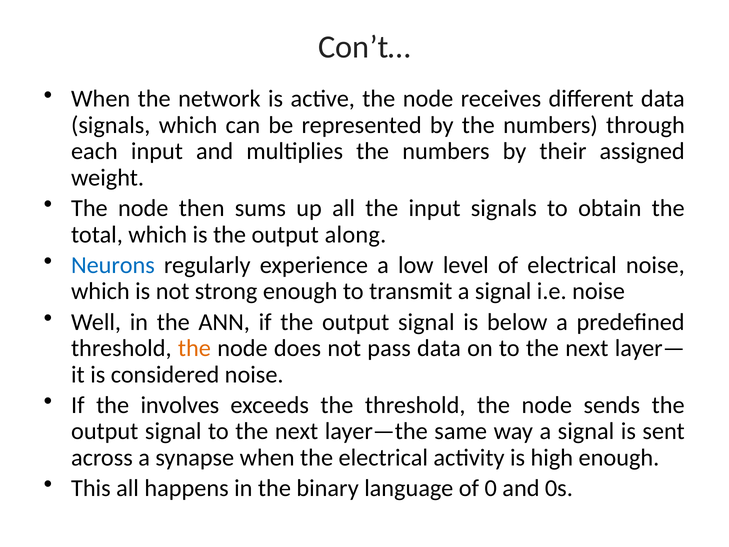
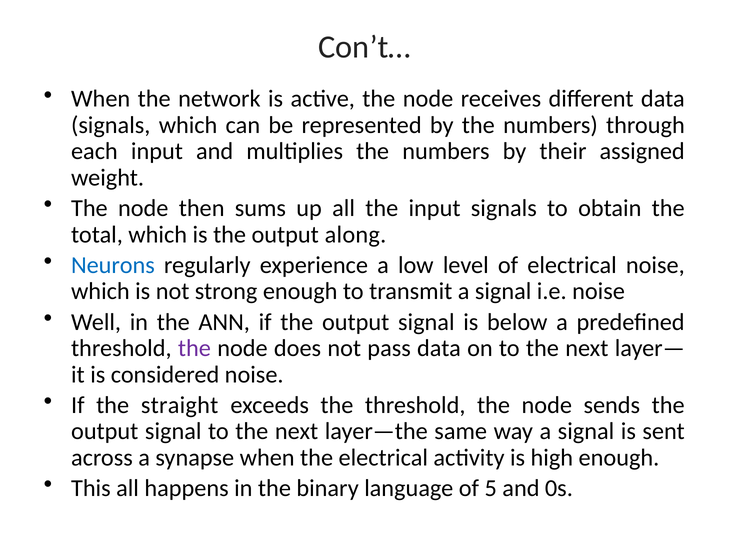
the at (194, 348) colour: orange -> purple
involves: involves -> straight
0: 0 -> 5
